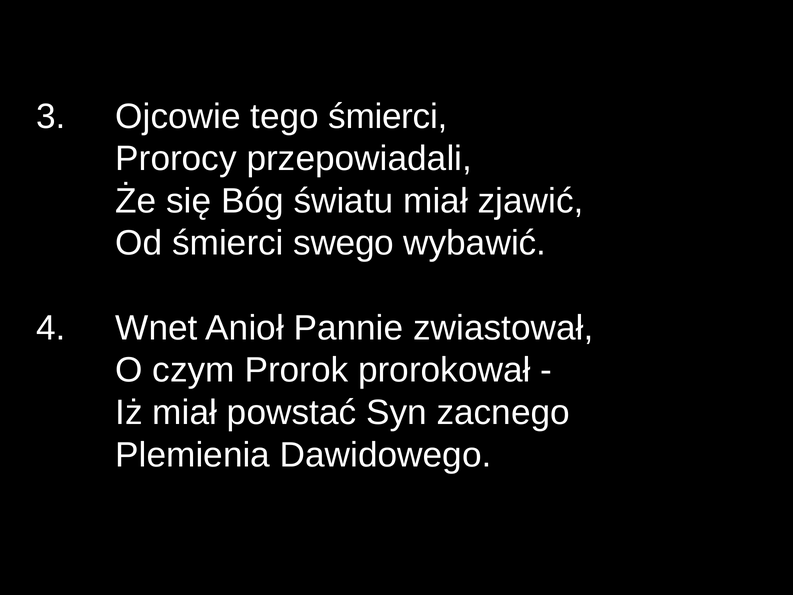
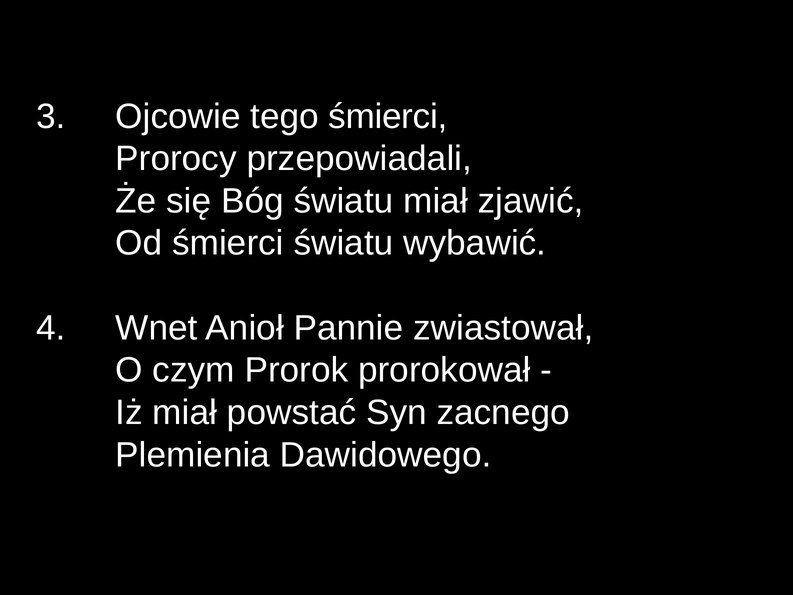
śmierci swego: swego -> światu
